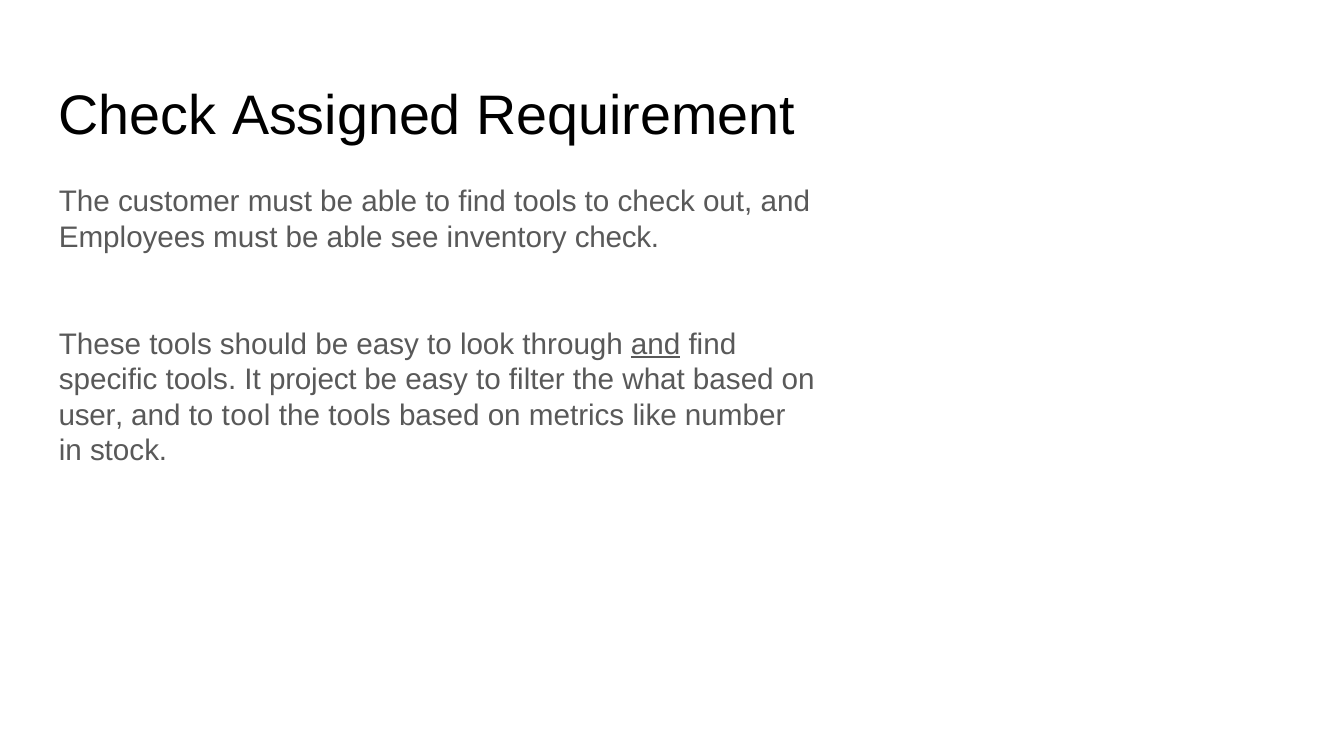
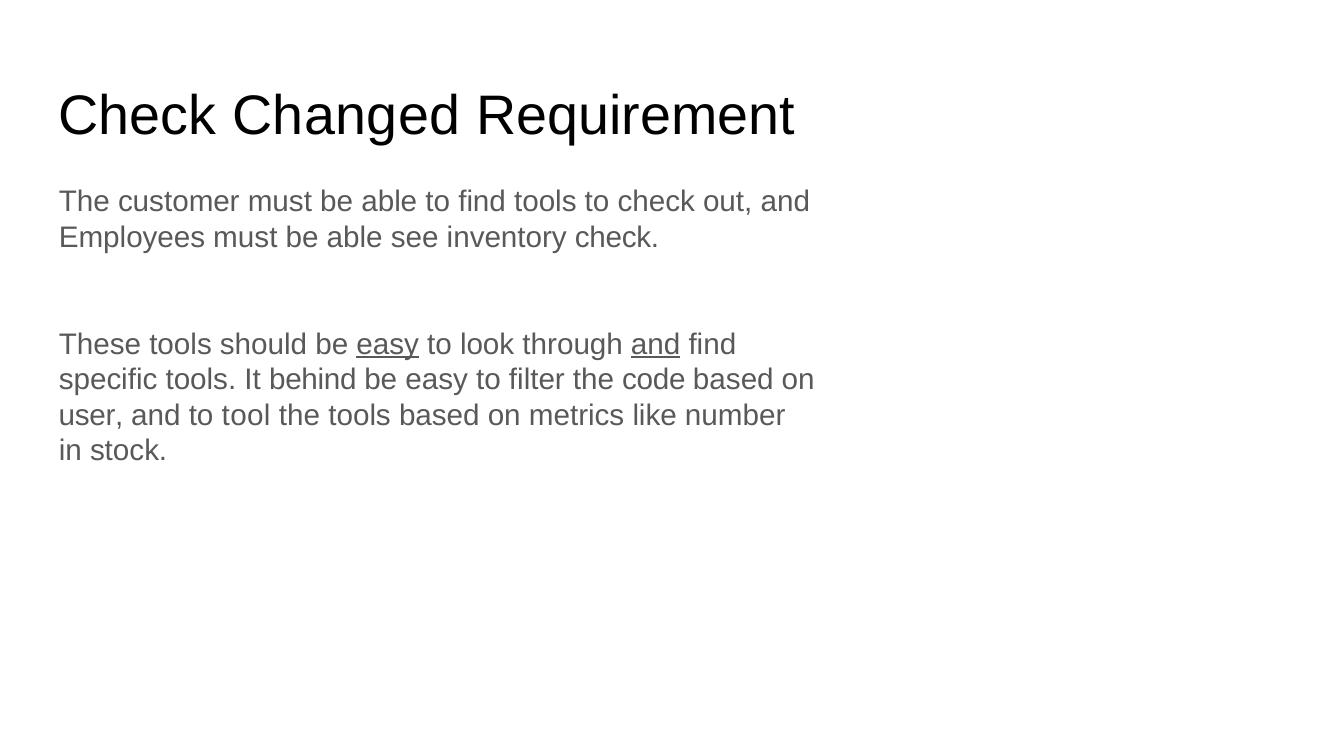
Assigned: Assigned -> Changed
easy at (388, 344) underline: none -> present
project: project -> behind
what: what -> code
